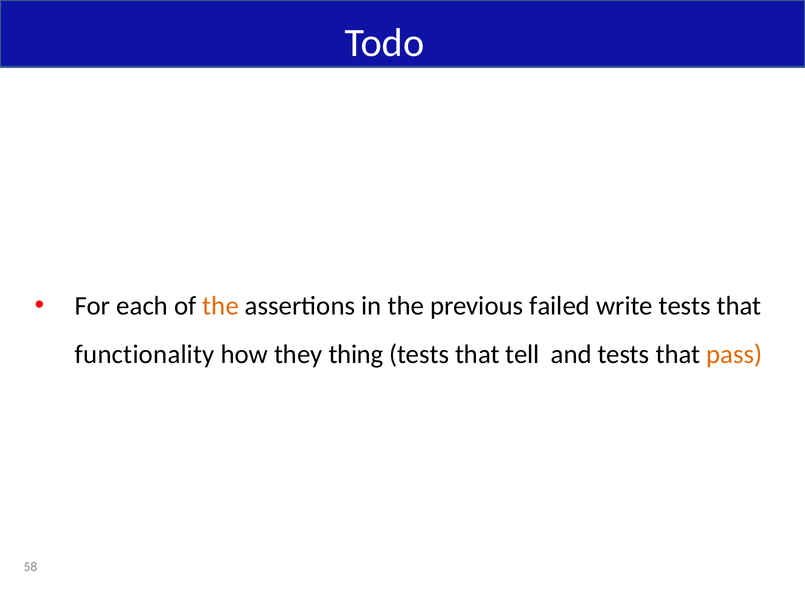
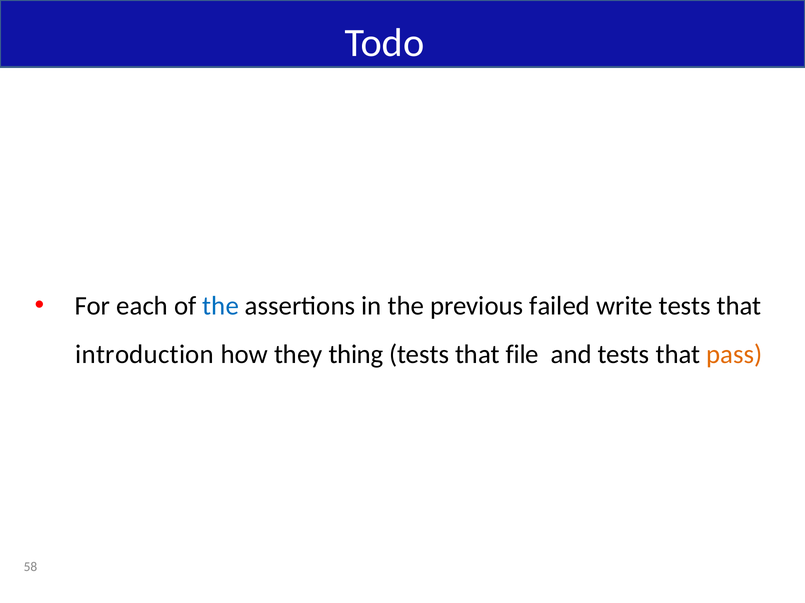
the at (221, 307) colour: orange -> blue
functionality: functionality -> introduction
tell: tell -> file
